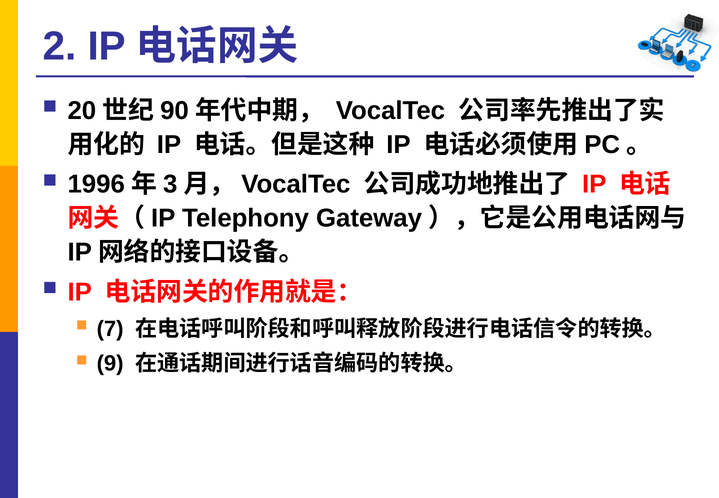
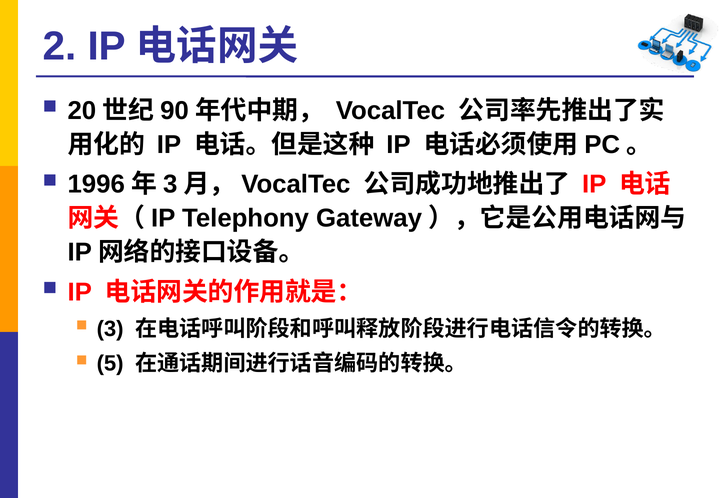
7 at (110, 329): 7 -> 3
9: 9 -> 5
